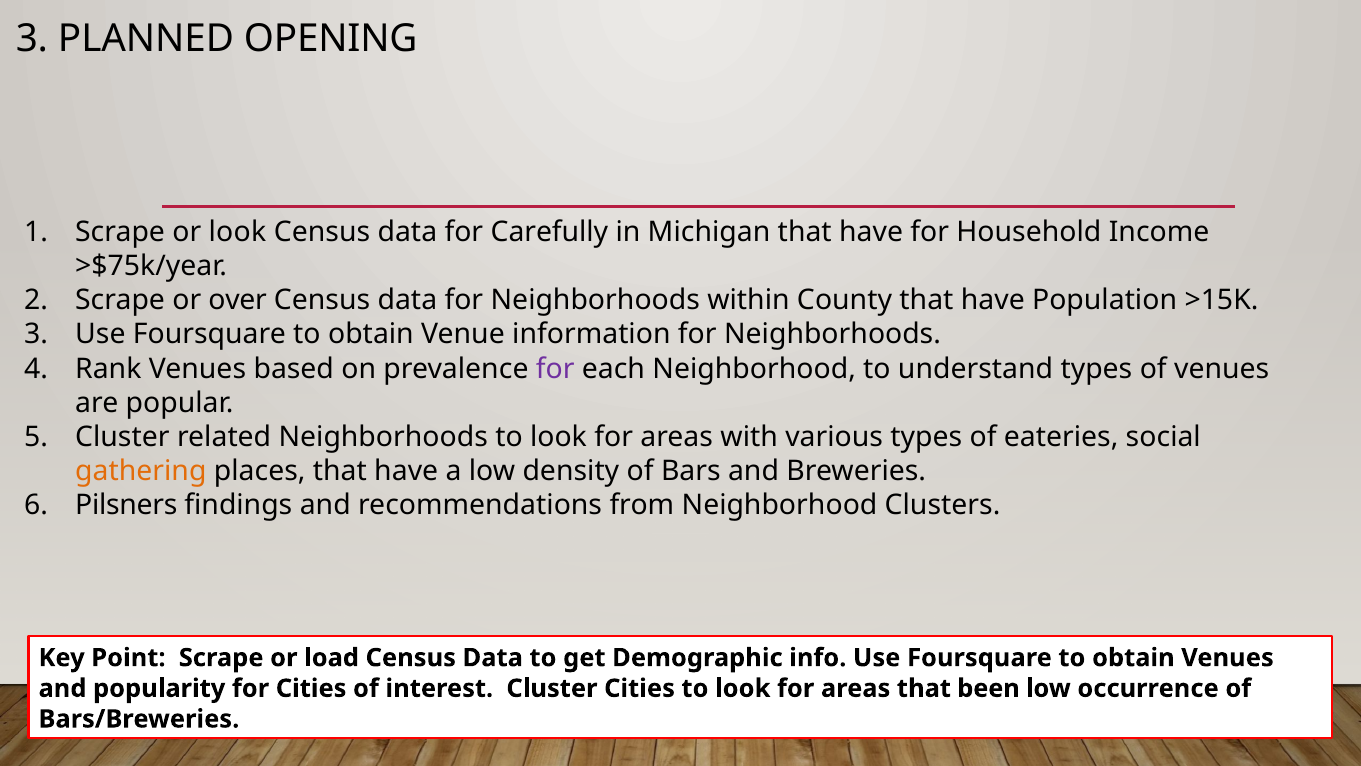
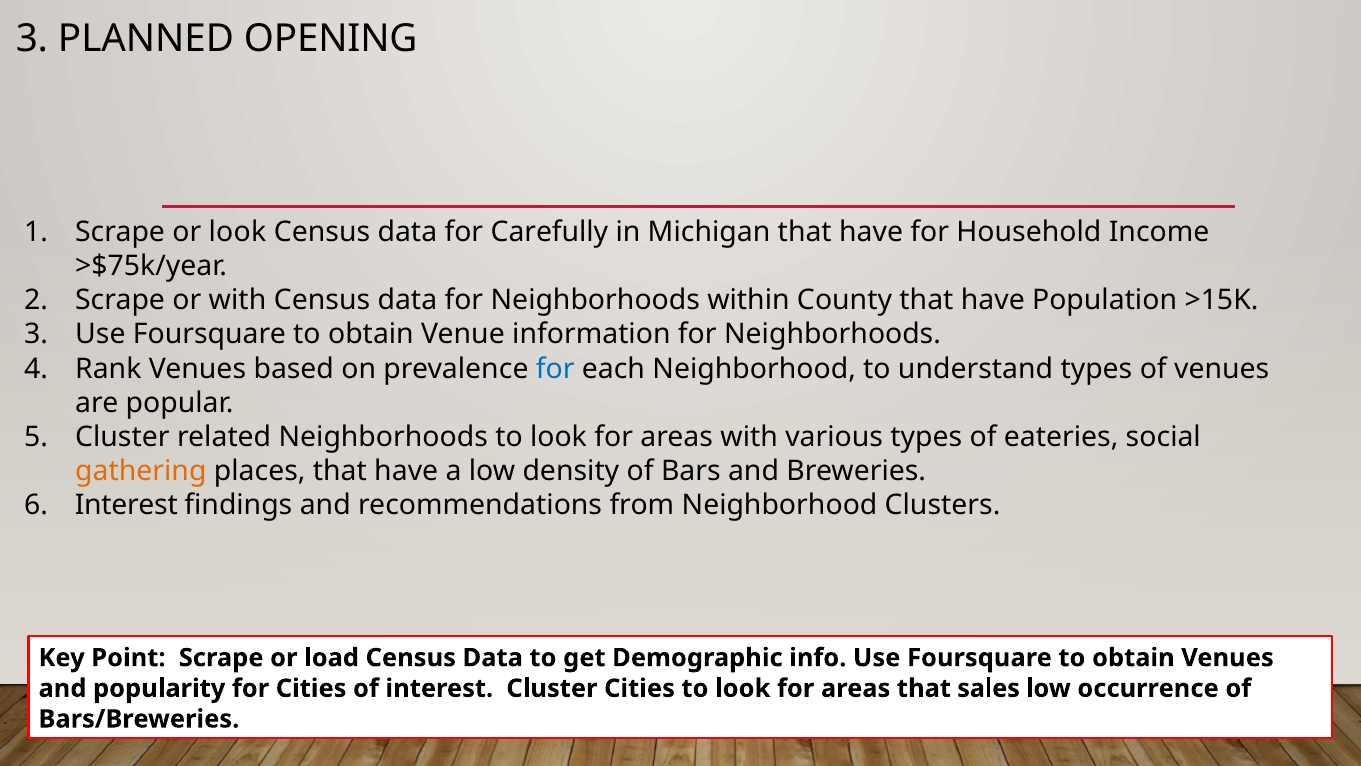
or over: over -> with
for at (555, 368) colour: purple -> blue
Pilsners at (126, 505): Pilsners -> Interest
been: been -> sales
